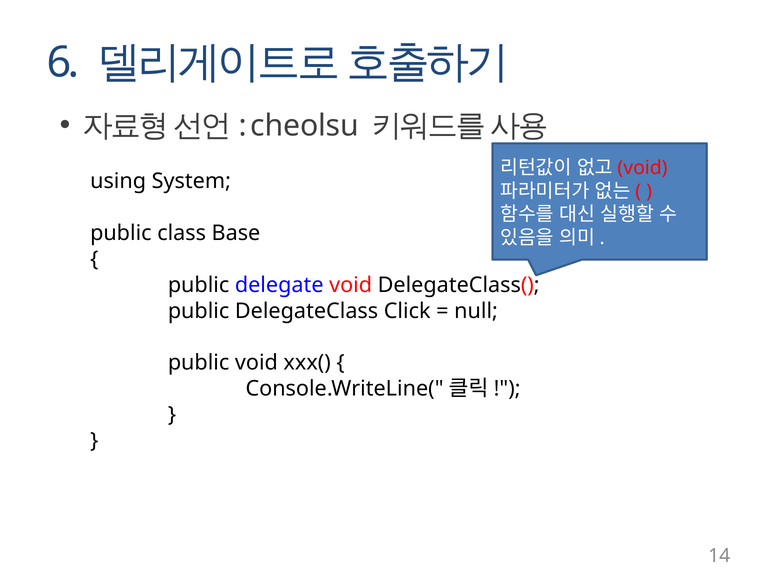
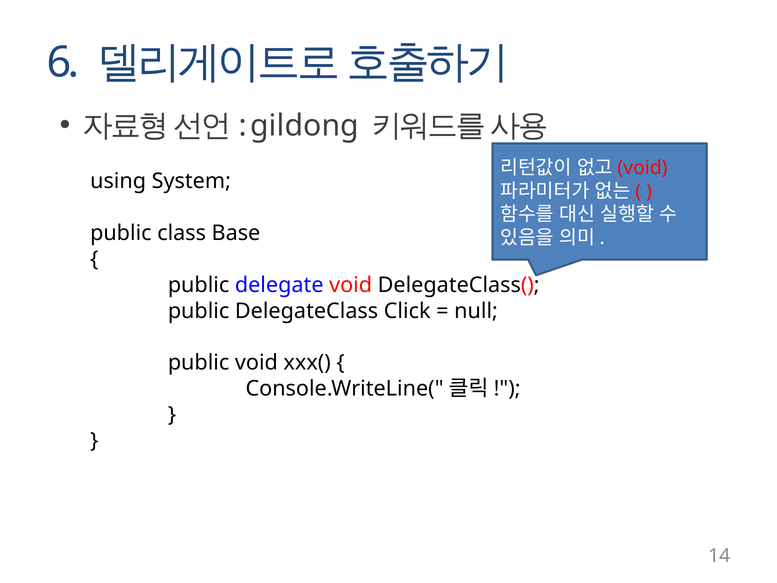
cheolsu: cheolsu -> gildong
